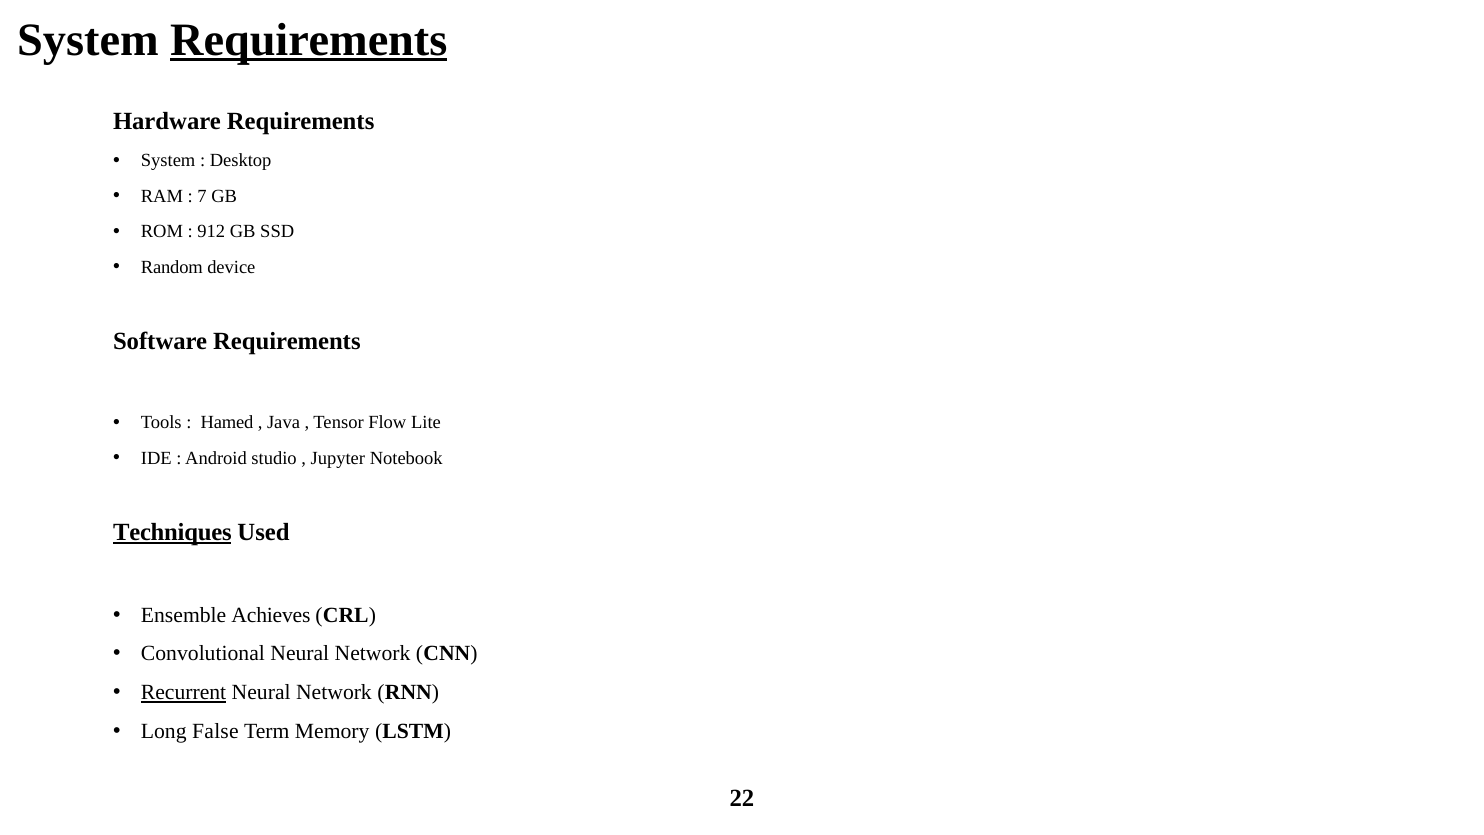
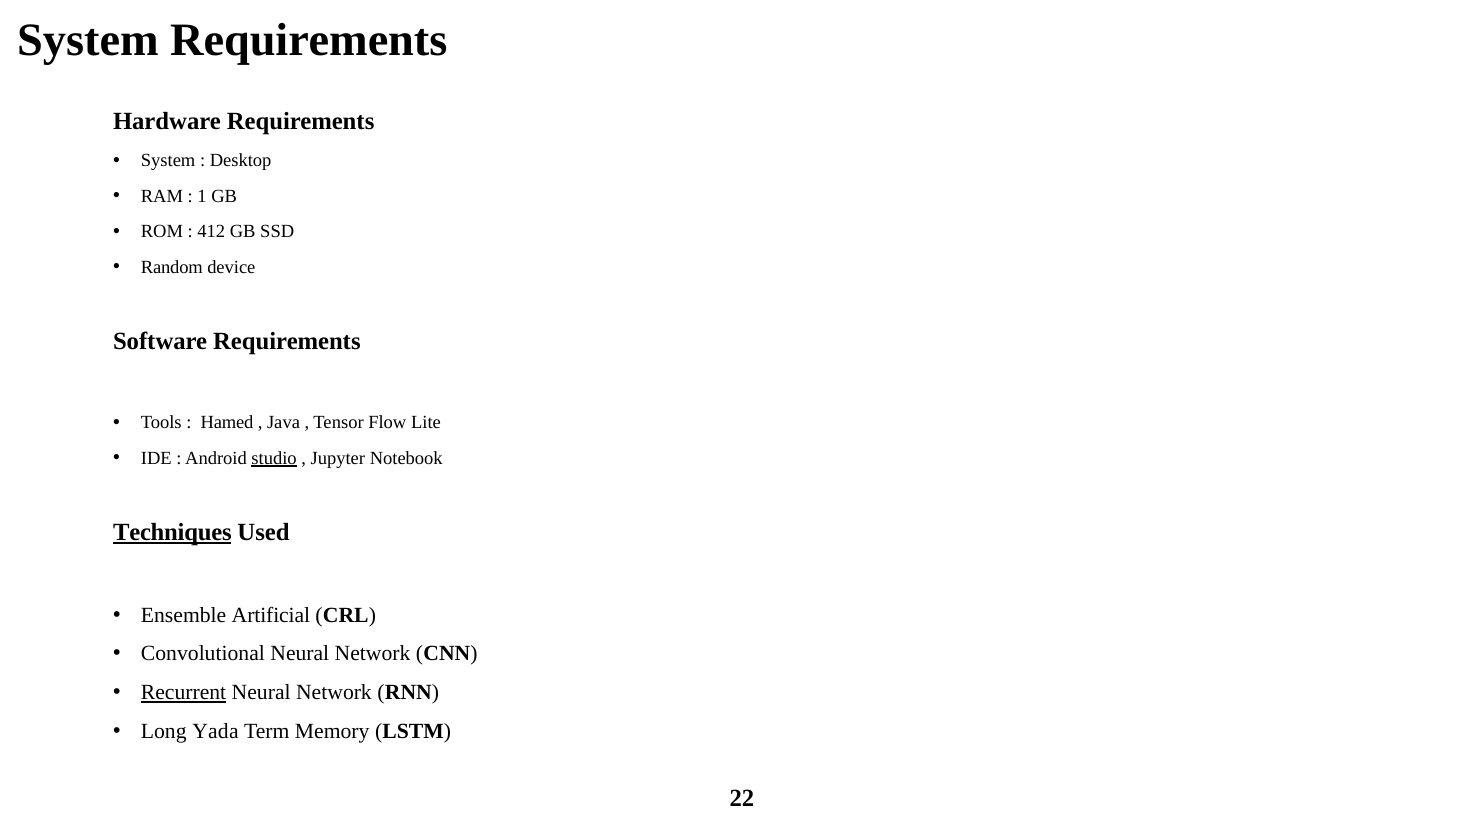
Requirements at (309, 40) underline: present -> none
7: 7 -> 1
912: 912 -> 412
studio underline: none -> present
Achieves: Achieves -> Artificial
False: False -> Yada
